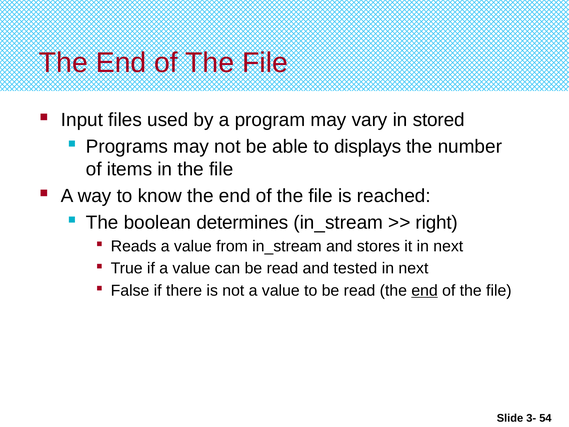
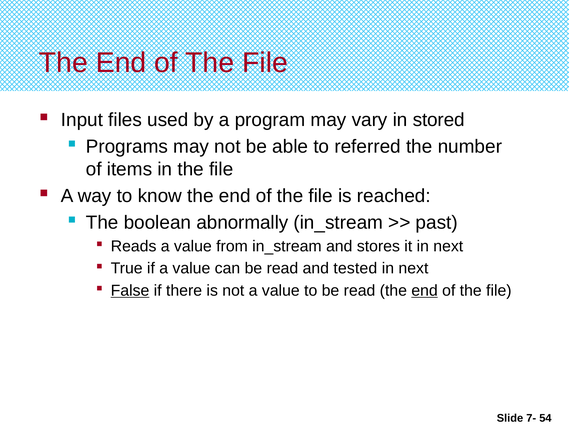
displays: displays -> referred
determines: determines -> abnormally
right: right -> past
False underline: none -> present
3-: 3- -> 7-
